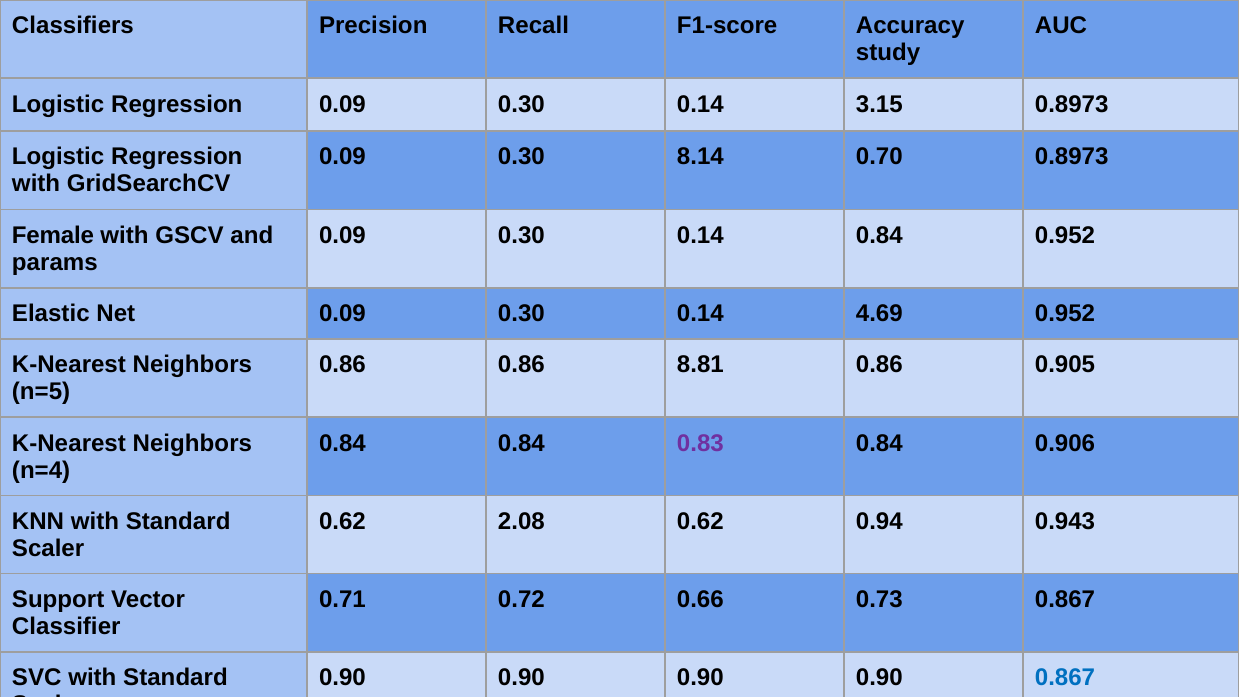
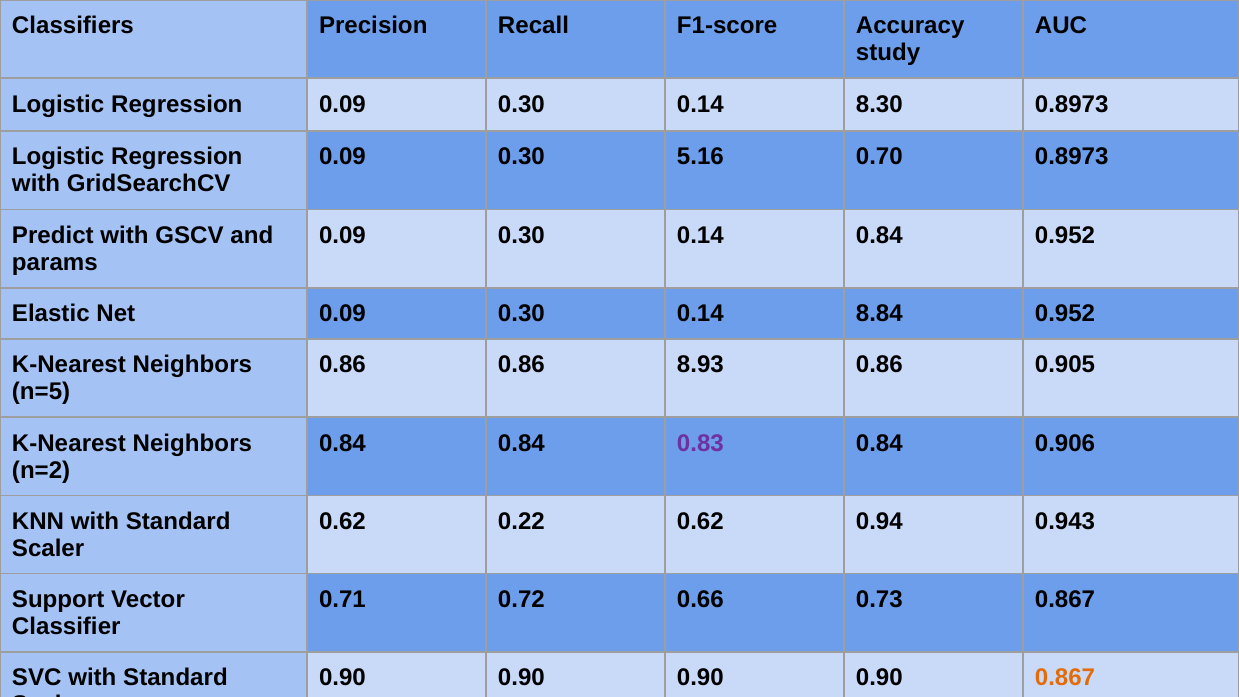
3.15: 3.15 -> 8.30
8.14: 8.14 -> 5.16
Female: Female -> Predict
4.69: 4.69 -> 8.84
8.81: 8.81 -> 8.93
n=4: n=4 -> n=2
2.08: 2.08 -> 0.22
0.867 at (1065, 678) colour: blue -> orange
